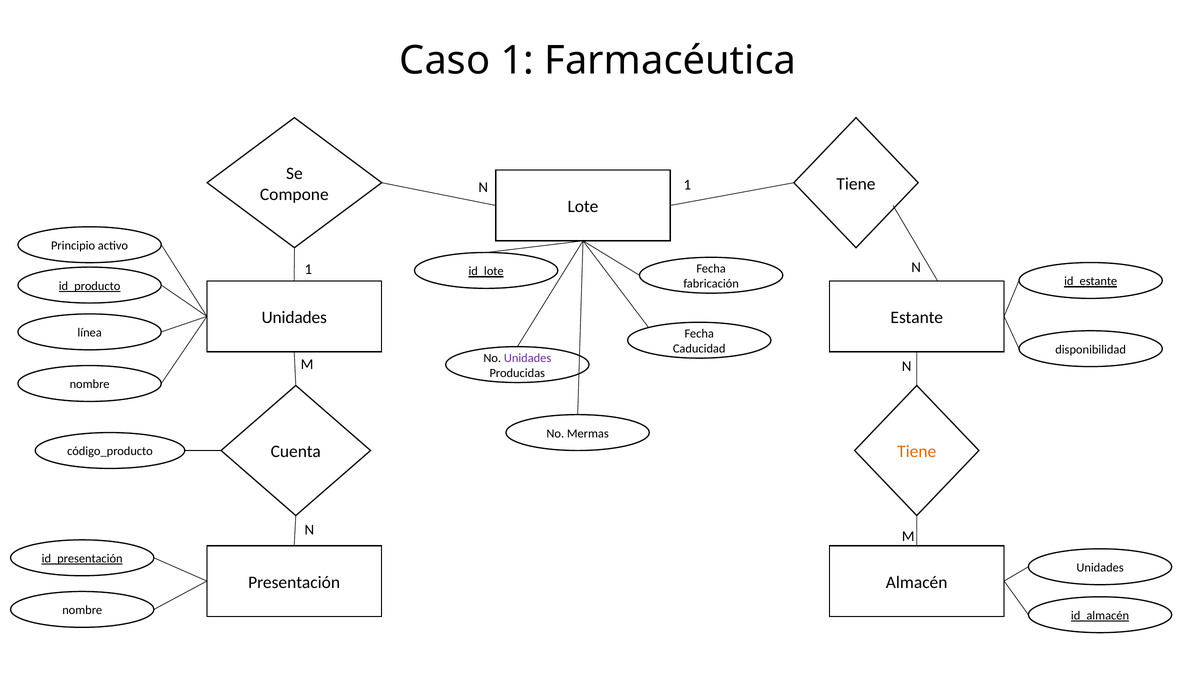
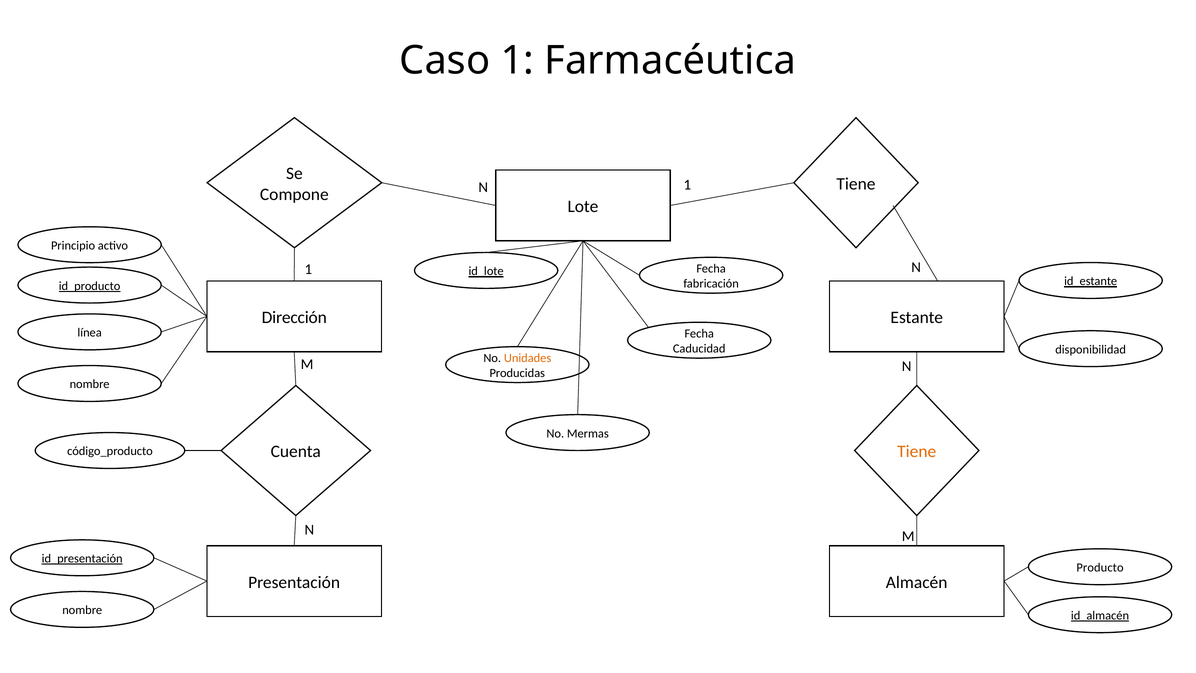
Unidades at (294, 318): Unidades -> Dirección
Unidades at (528, 358) colour: purple -> orange
Unidades at (1100, 567): Unidades -> Producto
